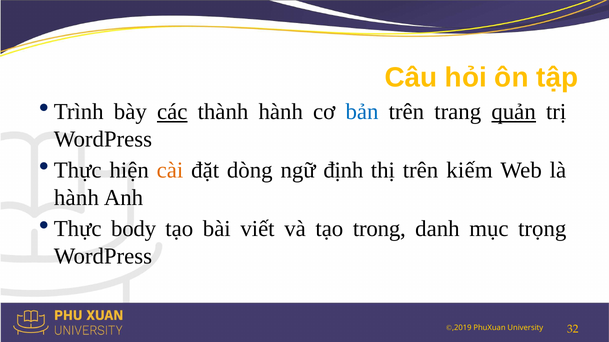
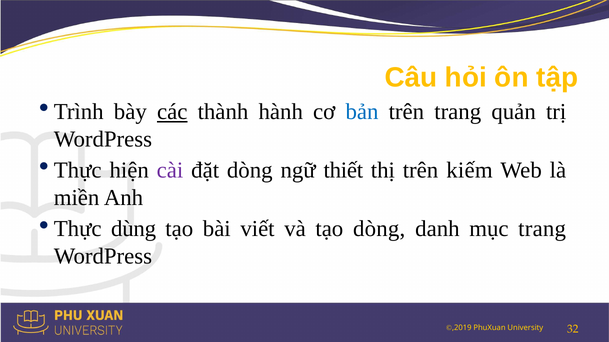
quản underline: present -> none
cài colour: orange -> purple
định: định -> thiết
hành at (76, 198): hành -> miền
body: body -> dùng
tạo trong: trong -> dòng
mục trọng: trọng -> trang
